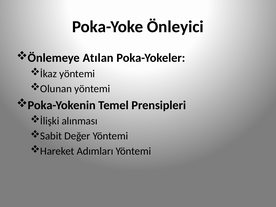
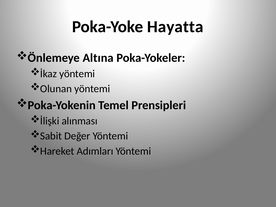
Önleyici: Önleyici -> Hayatta
Atılan: Atılan -> Altına
